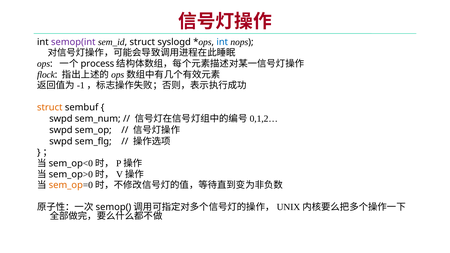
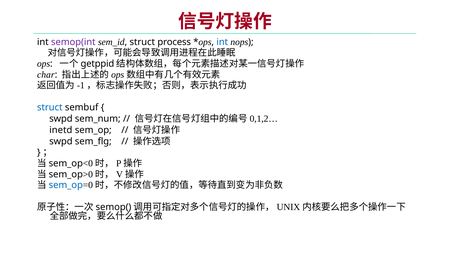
syslogd: syslogd -> process
process: process -> getppid
flock: flock -> char
struct at (50, 108) colour: orange -> blue
swpd at (61, 130): swpd -> inetd
sem_op at (66, 185) colour: orange -> blue
